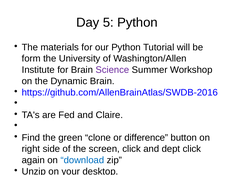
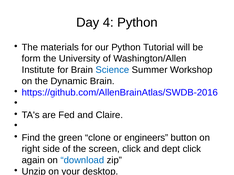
5: 5 -> 4
Science colour: purple -> blue
difference: difference -> engineers
